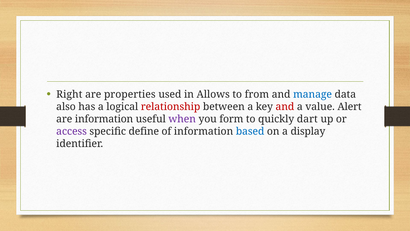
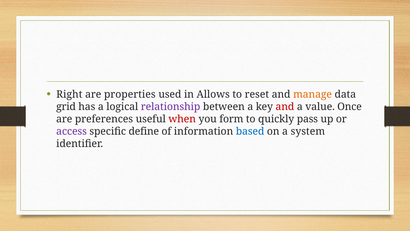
from: from -> reset
manage colour: blue -> orange
also: also -> grid
relationship colour: red -> purple
Alert: Alert -> Once
are information: information -> preferences
when colour: purple -> red
dart: dart -> pass
display: display -> system
